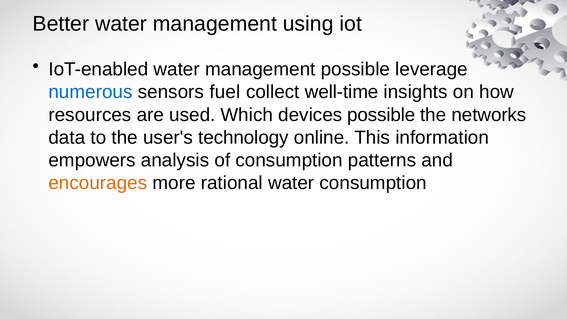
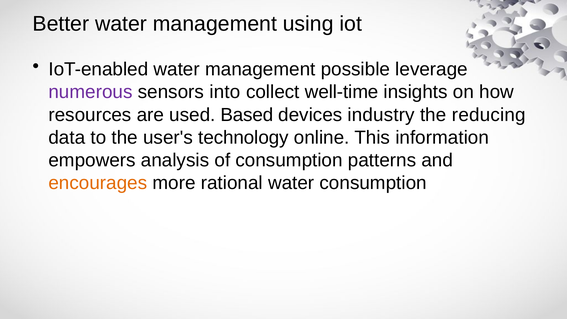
numerous colour: blue -> purple
fuel: fuel -> into
Which: Which -> Based
devices possible: possible -> industry
networks: networks -> reducing
